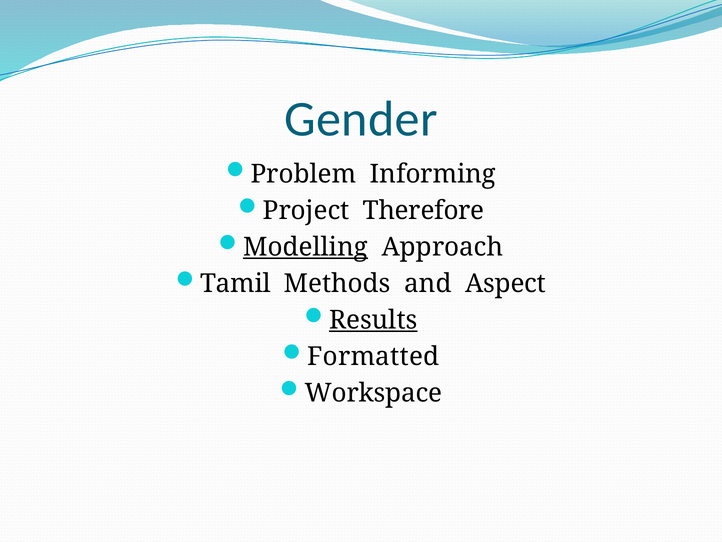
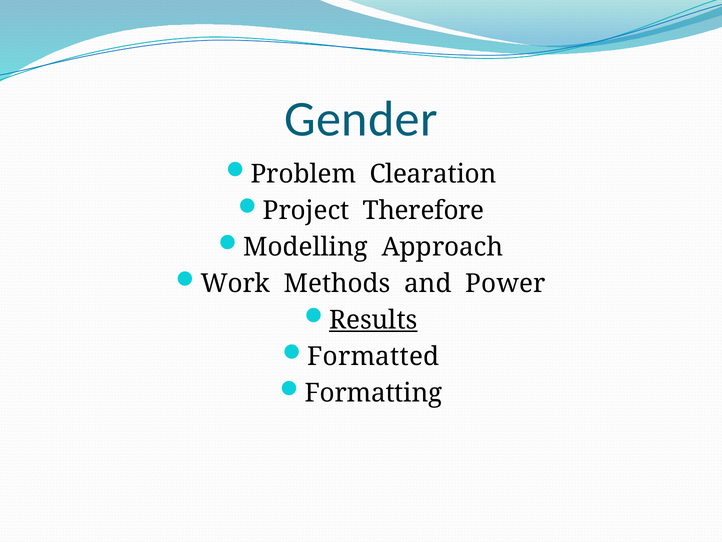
Informing: Informing -> Clearation
Modelling underline: present -> none
Tamil: Tamil -> Work
Aspect: Aspect -> Power
Workspace: Workspace -> Formatting
